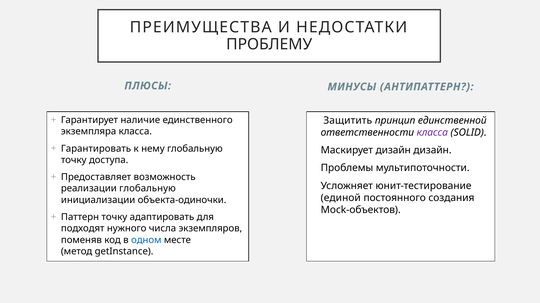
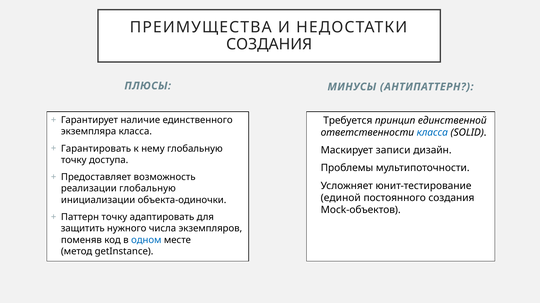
ПРОБЛЕМУ at (269, 44): ПРОБЛЕМУ -> СОЗДАНИЯ
Защитить: Защитить -> Требуется
класса at (432, 133) colour: purple -> blue
Маскирует дизайн: дизайн -> записи
подходят: подходят -> защитить
